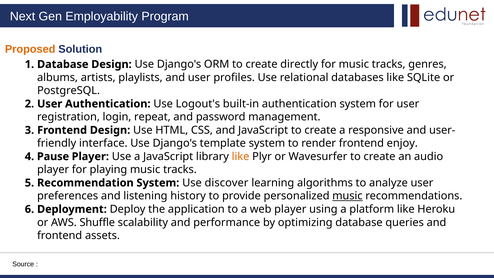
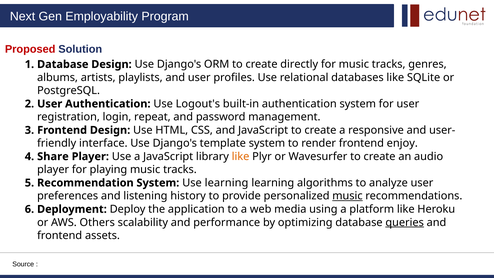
Proposed colour: orange -> red
Pause: Pause -> Share
Use discover: discover -> learning
web player: player -> media
Shuffle: Shuffle -> Others
queries underline: none -> present
